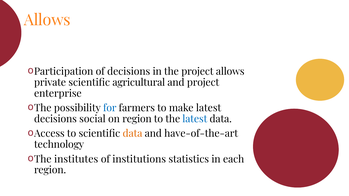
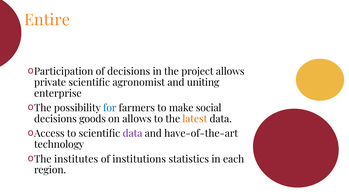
Allows at (47, 20): Allows -> Entire
agricultural: agricultural -> agronomist
and project: project -> uniting
make latest: latest -> social
social: social -> goods
on region: region -> allows
latest at (195, 119) colour: blue -> orange
data at (133, 134) colour: orange -> purple
